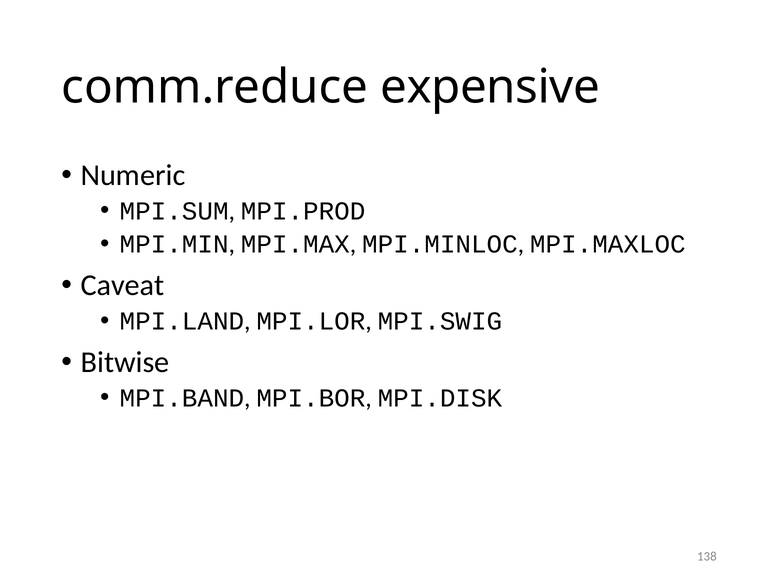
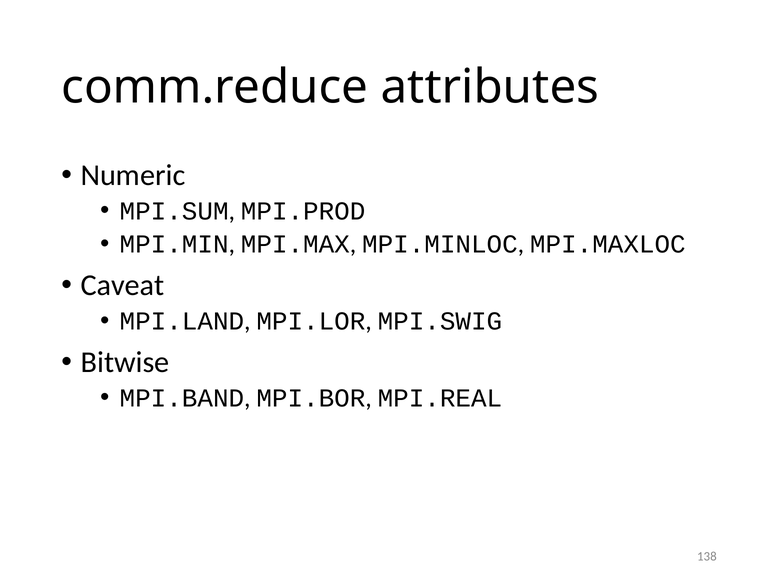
expensive: expensive -> attributes
MPI.DISK: MPI.DISK -> MPI.REAL
